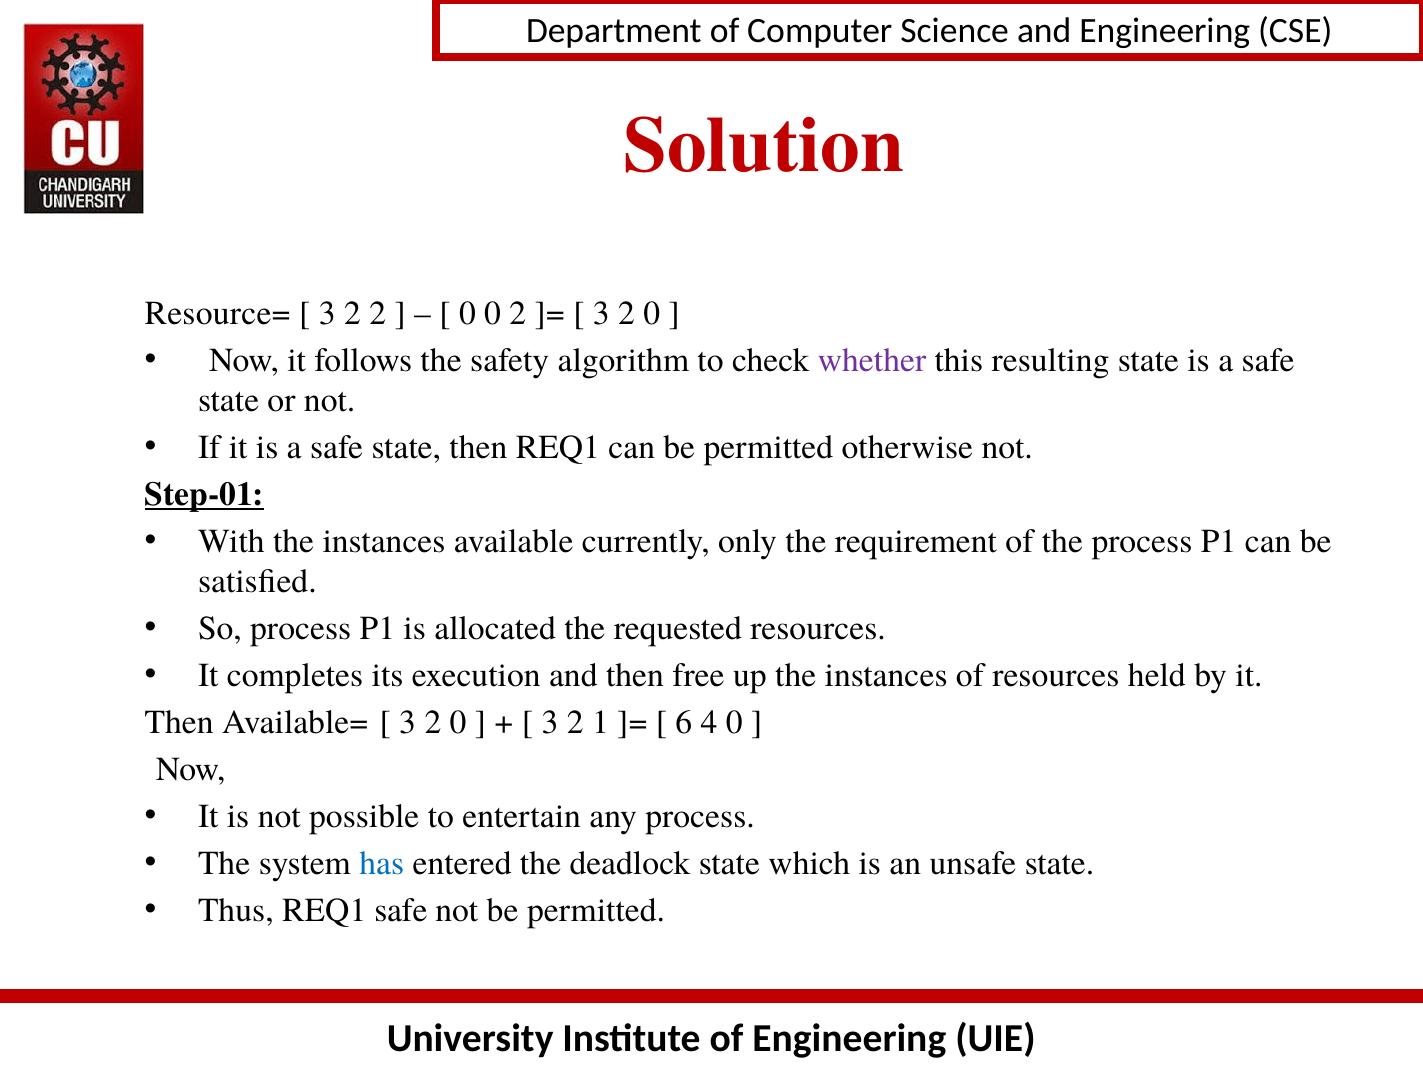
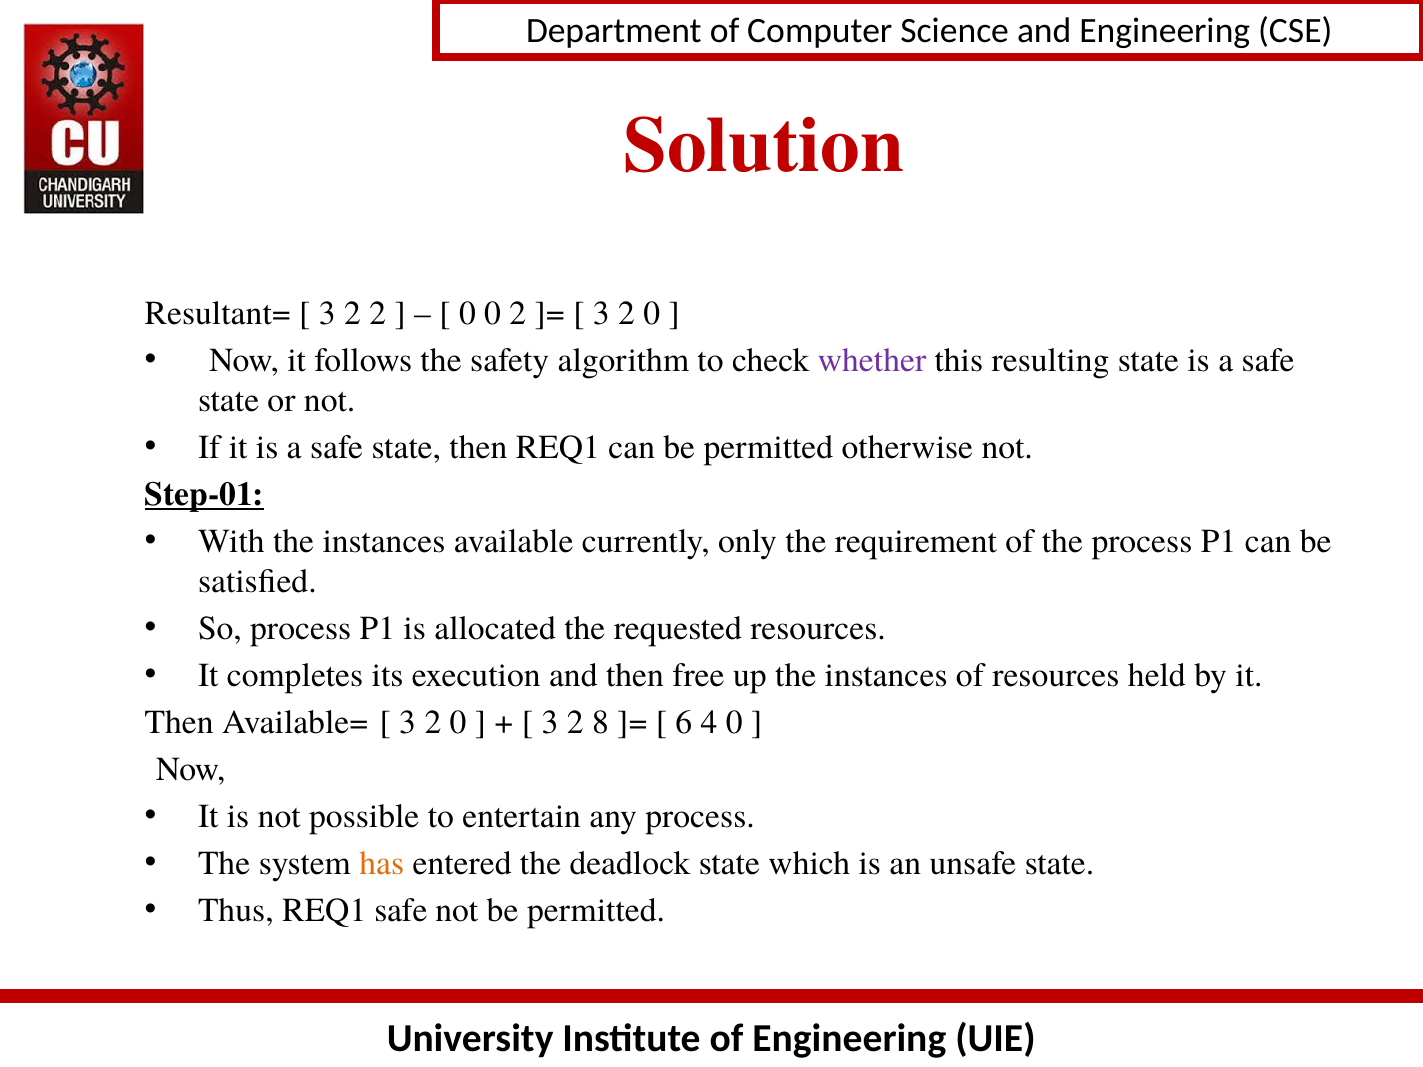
Resource=: Resource= -> Resultant=
1: 1 -> 8
has colour: blue -> orange
